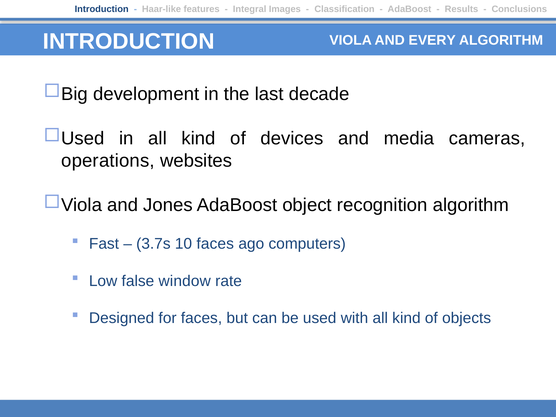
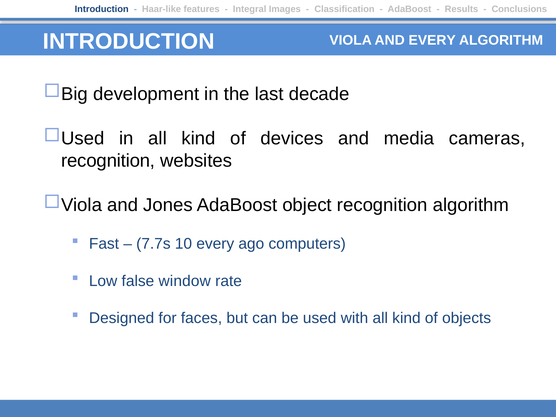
operations at (108, 161): operations -> recognition
3.7s: 3.7s -> 7.7s
10 faces: faces -> every
